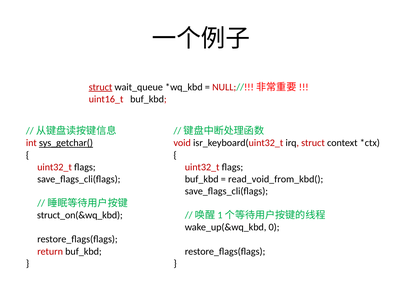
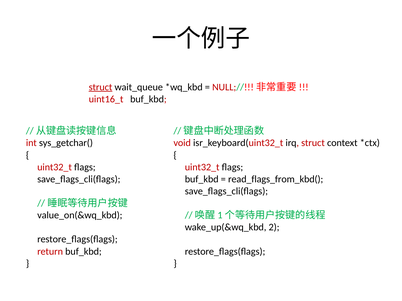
sys_getchar( underline: present -> none
read_void_from_kbd(: read_void_from_kbd( -> read_flags_from_kbd(
struct_on(&wq_kbd: struct_on(&wq_kbd -> value_on(&wq_kbd
0: 0 -> 2
